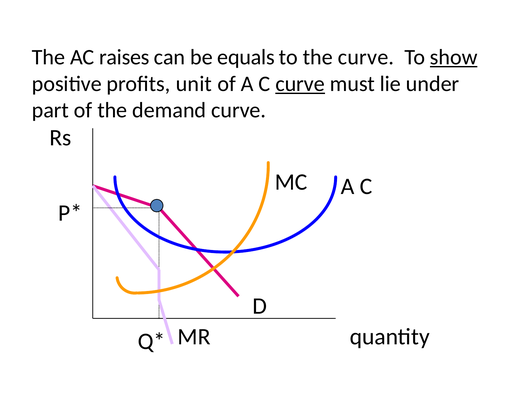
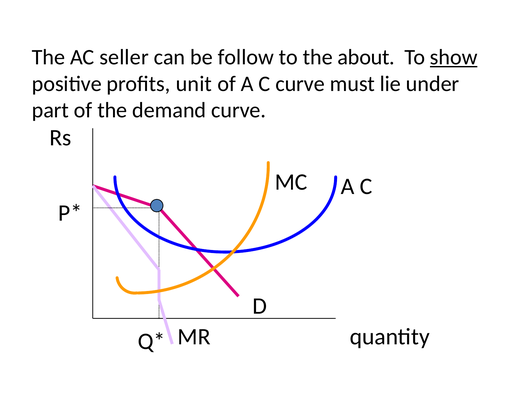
raises: raises -> seller
equals: equals -> follow
the curve: curve -> about
curve at (300, 84) underline: present -> none
